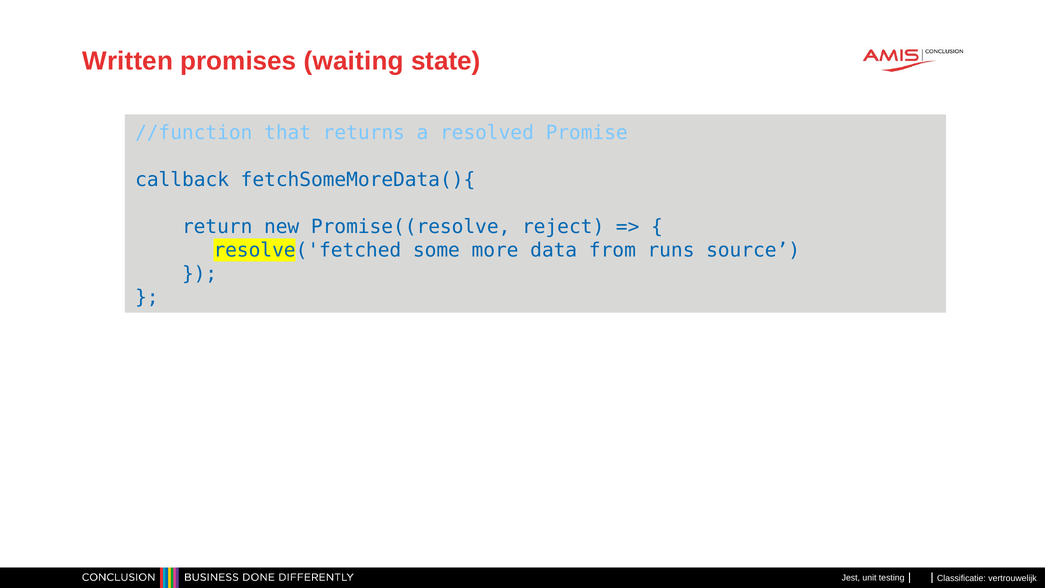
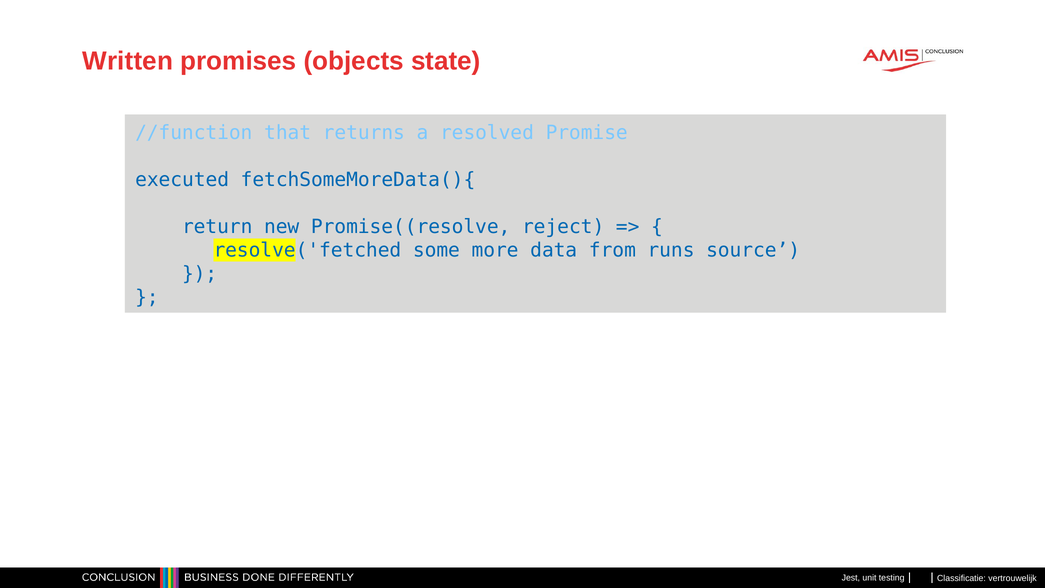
waiting: waiting -> objects
callback: callback -> executed
